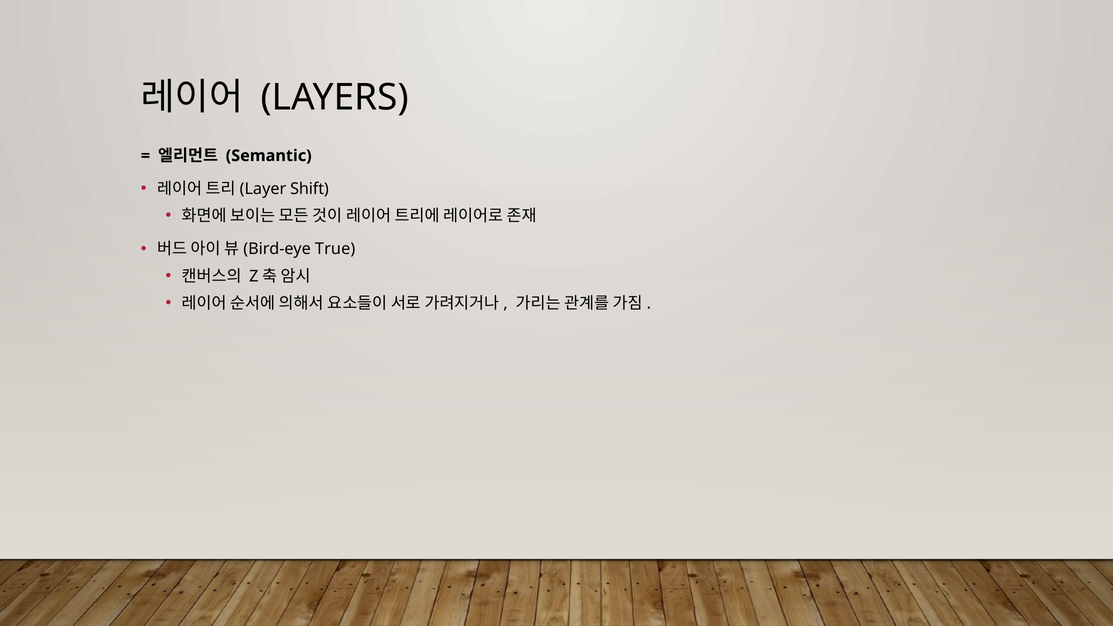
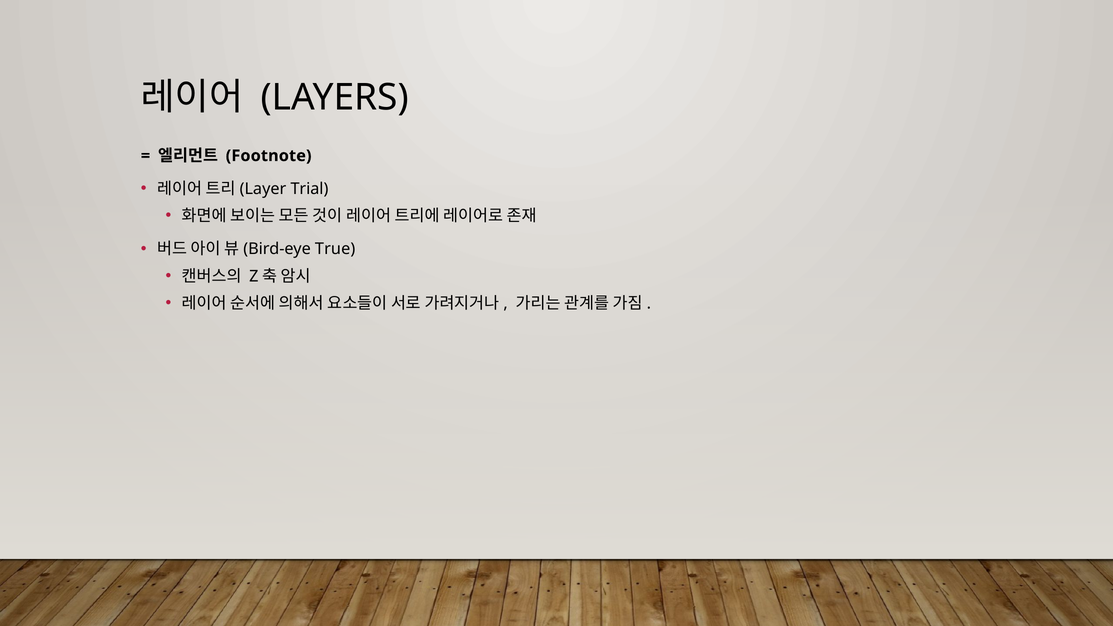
Semantic: Semantic -> Footnote
Shift: Shift -> Trial
